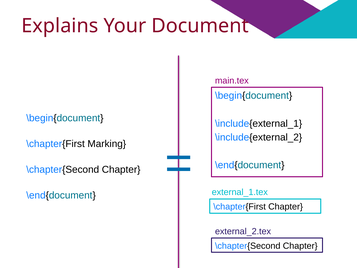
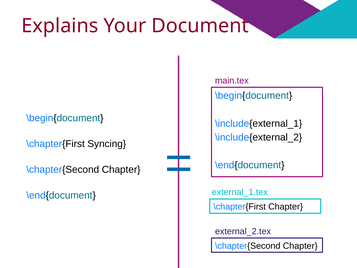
Marking: Marking -> Syncing
